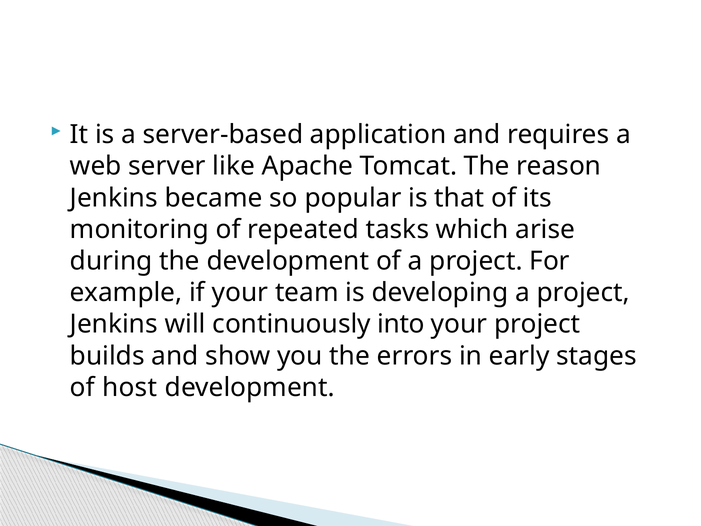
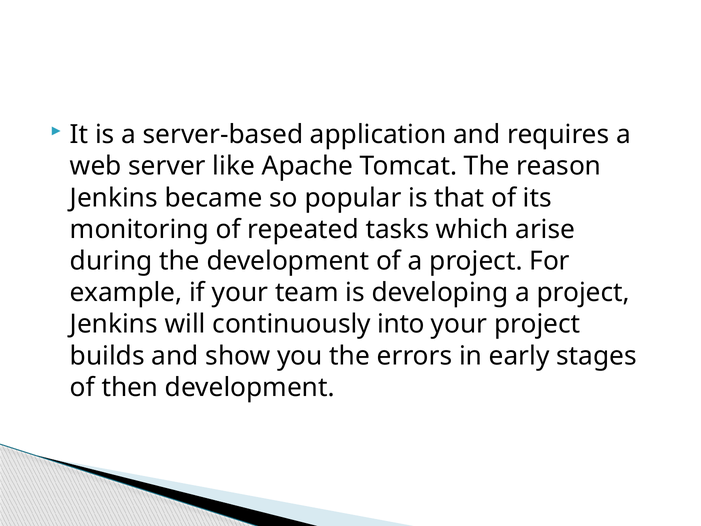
host: host -> then
